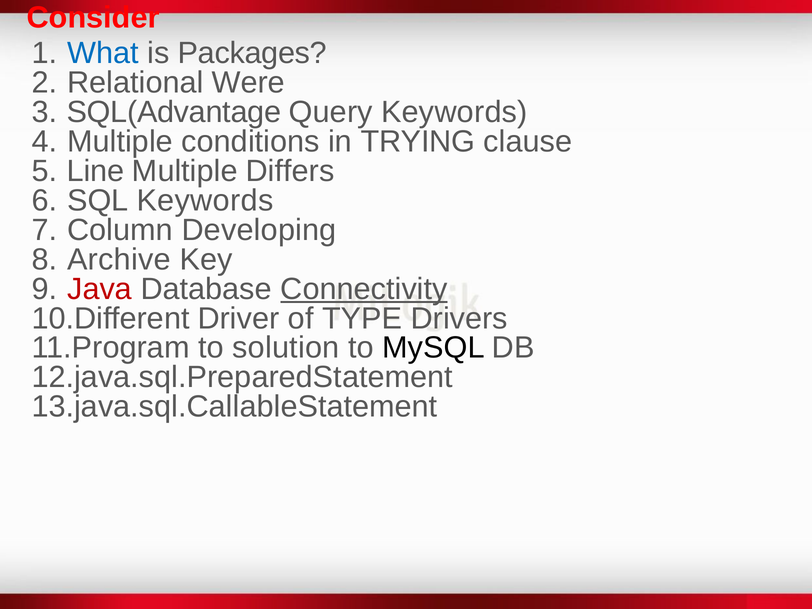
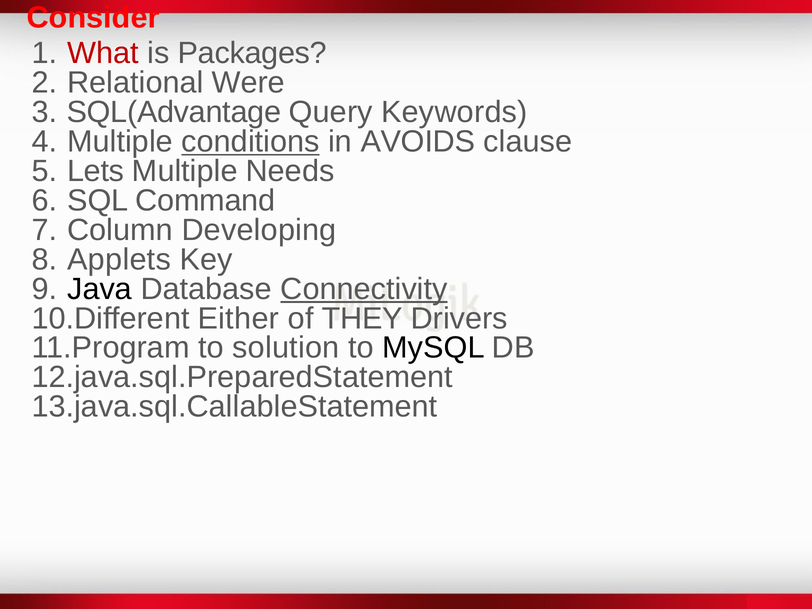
What colour: blue -> red
conditions underline: none -> present
TRYING: TRYING -> AVOIDS
Line: Line -> Lets
Differs: Differs -> Needs
SQL Keywords: Keywords -> Command
Archive: Archive -> Applets
Java colour: red -> black
Driver: Driver -> Either
TYPE: TYPE -> THEY
